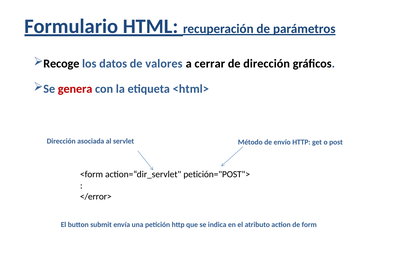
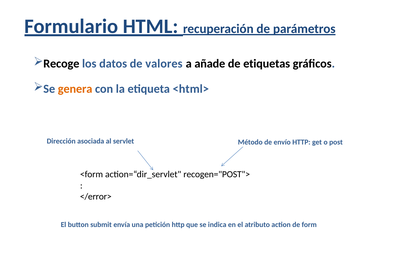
cerrar: cerrar -> añade
de dirección: dirección -> etiquetas
genera colour: red -> orange
petición="POST">: petición="POST"> -> recogen="POST">
